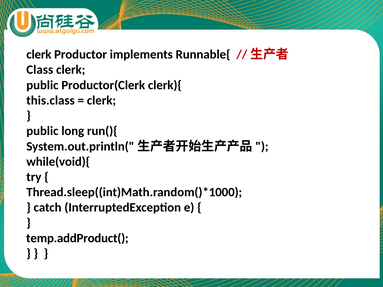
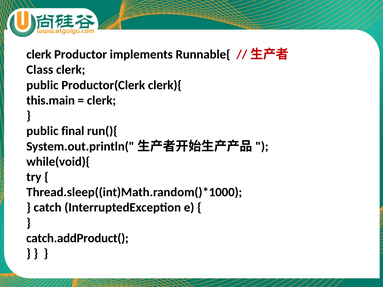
this.class: this.class -> this.main
long: long -> final
temp.addProduct(: temp.addProduct( -> catch.addProduct(
